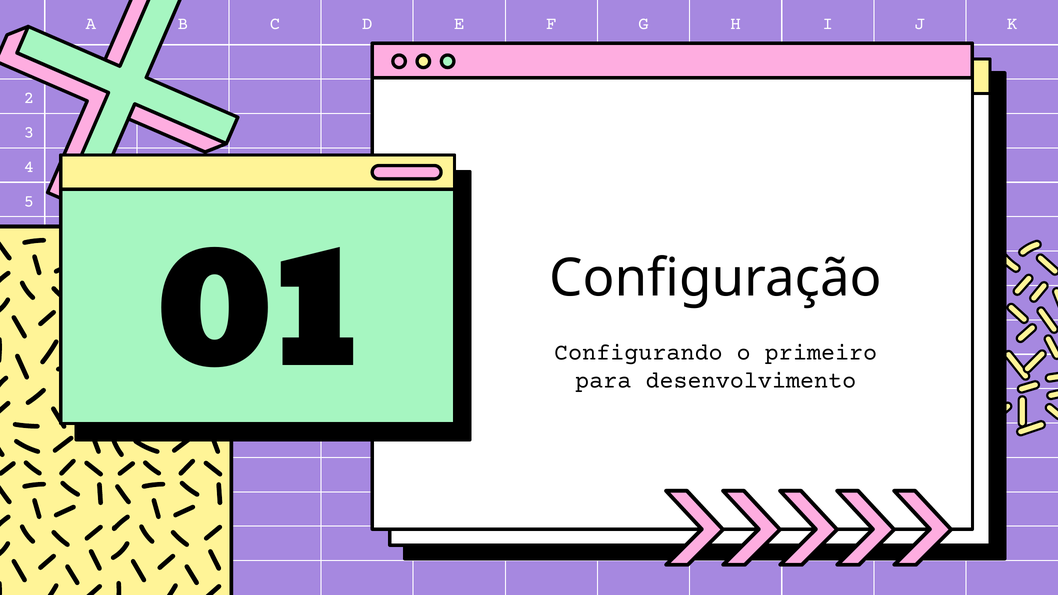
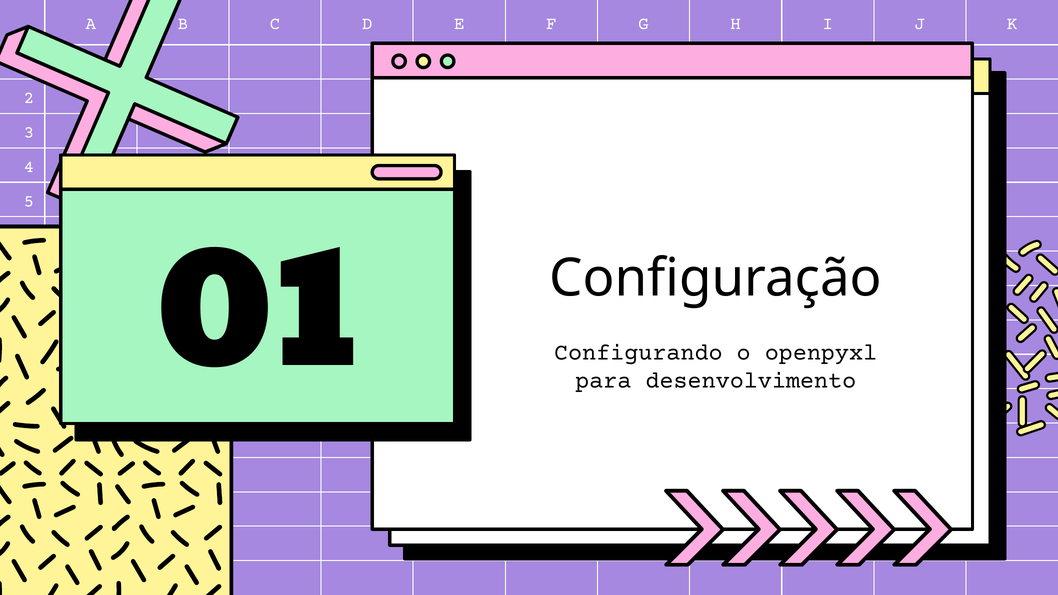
primeiro: primeiro -> openpyxl
